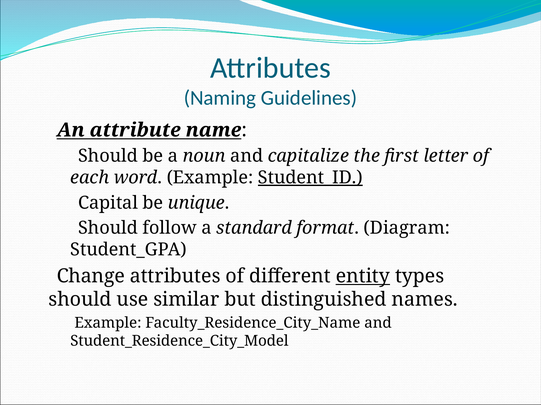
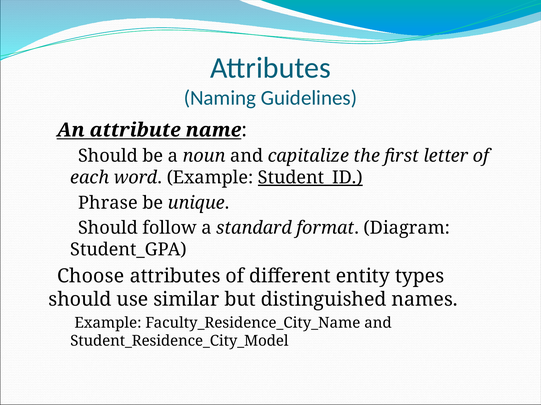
Capital: Capital -> Phrase
Change: Change -> Choose
entity underline: present -> none
